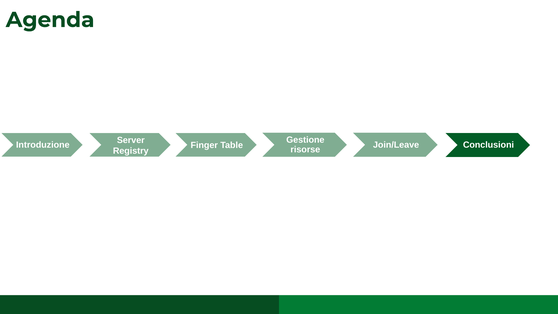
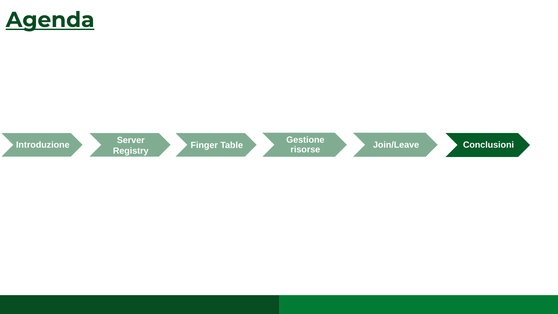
Agenda underline: none -> present
